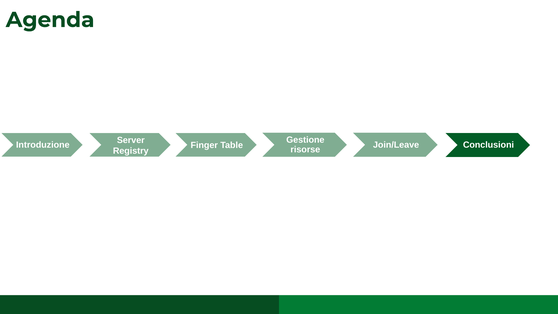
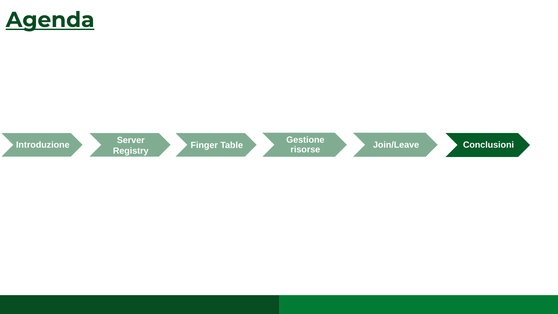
Agenda underline: none -> present
